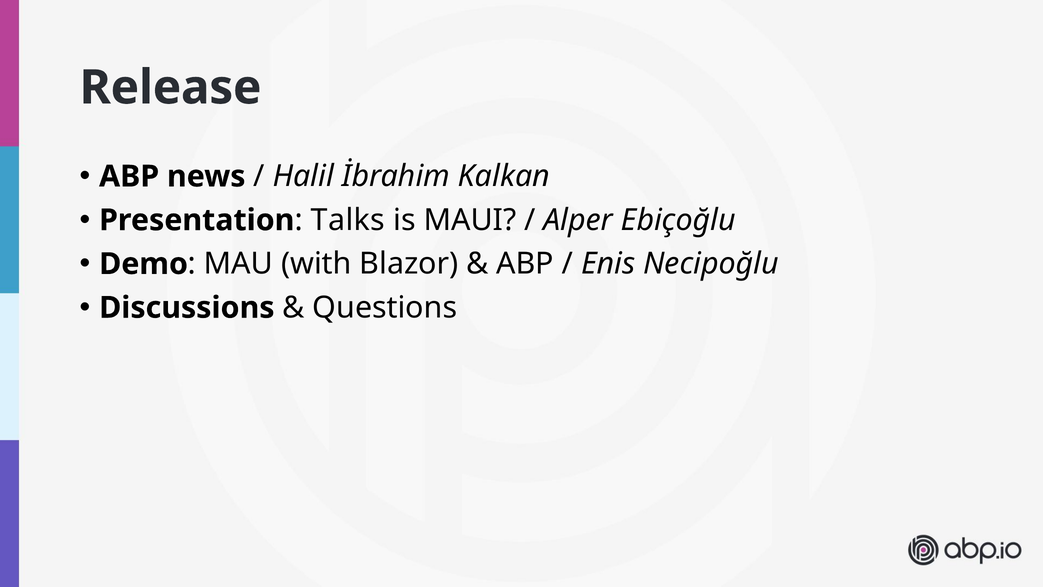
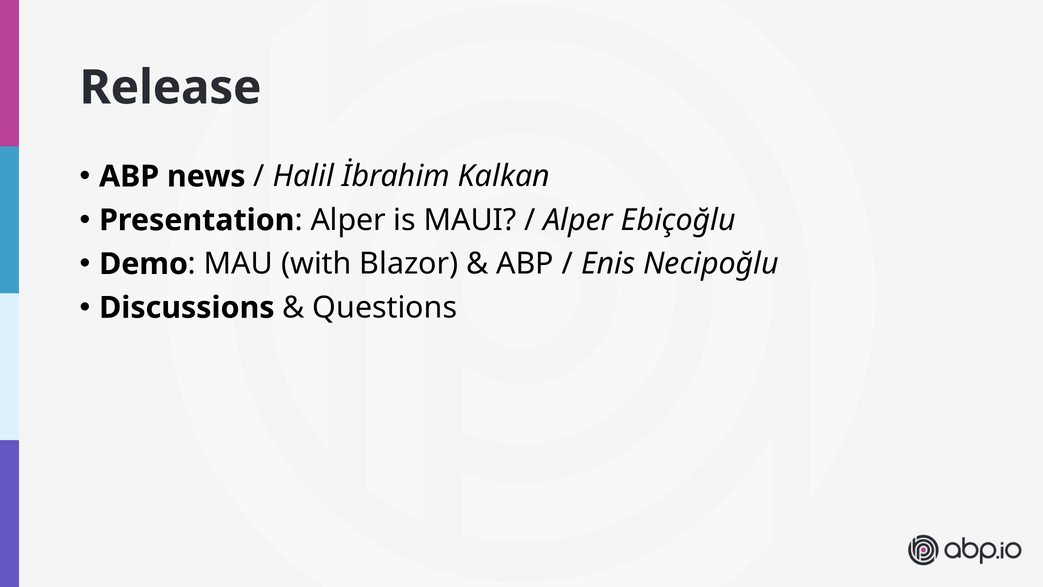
Talks at (348, 220): Talks -> Alper
